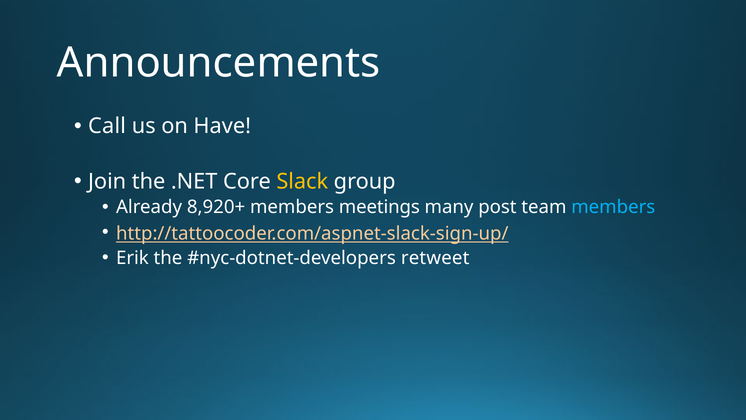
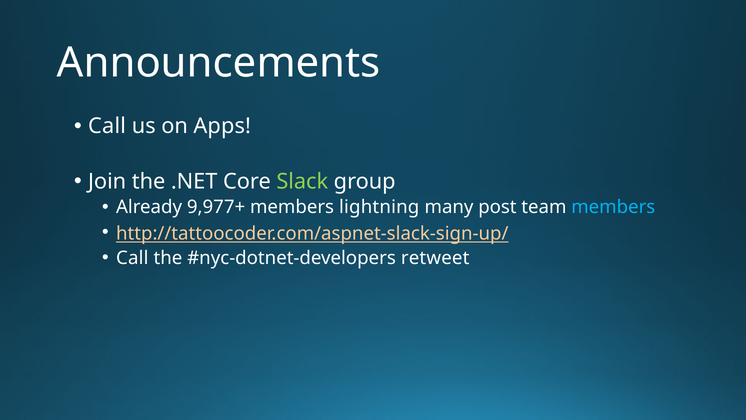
Have: Have -> Apps
Slack colour: yellow -> light green
8,920+: 8,920+ -> 9,977+
meetings: meetings -> lightning
Erik at (132, 258): Erik -> Call
